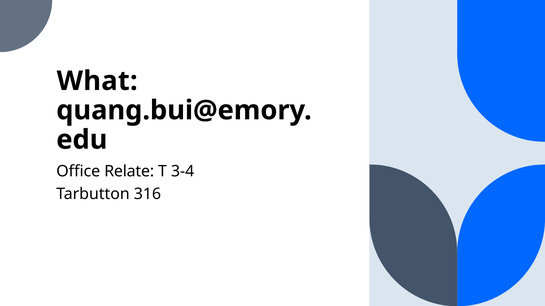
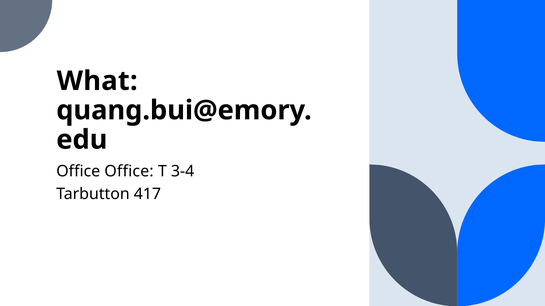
Office Relate: Relate -> Office
316: 316 -> 417
